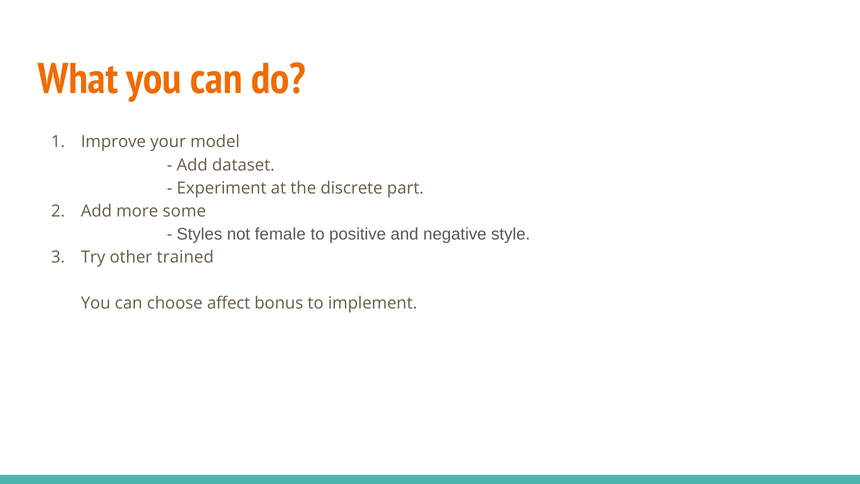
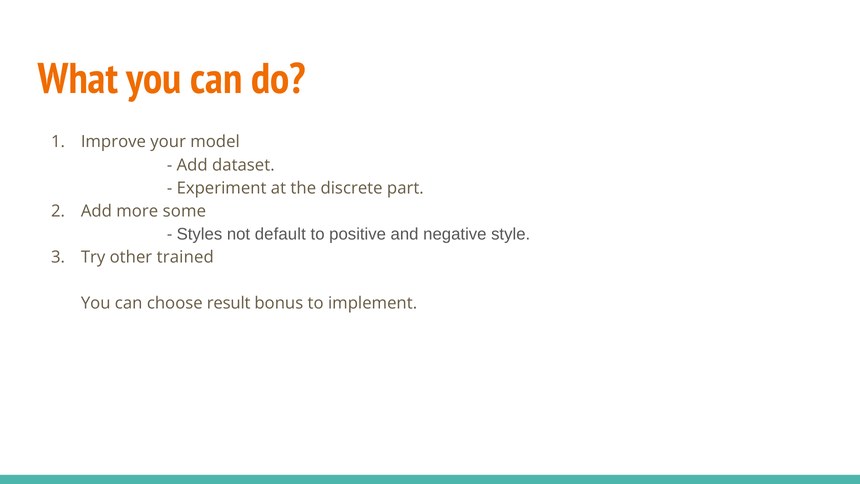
female: female -> default
affect: affect -> result
